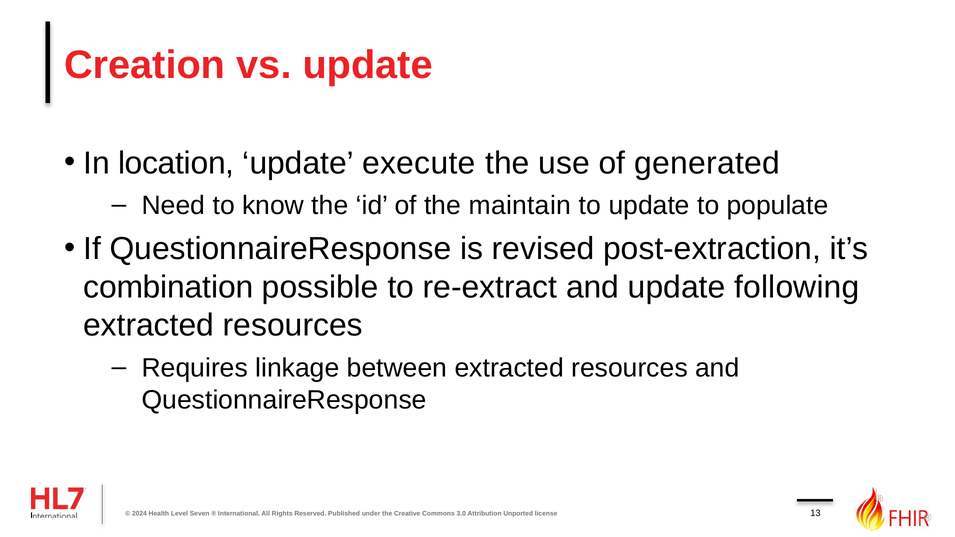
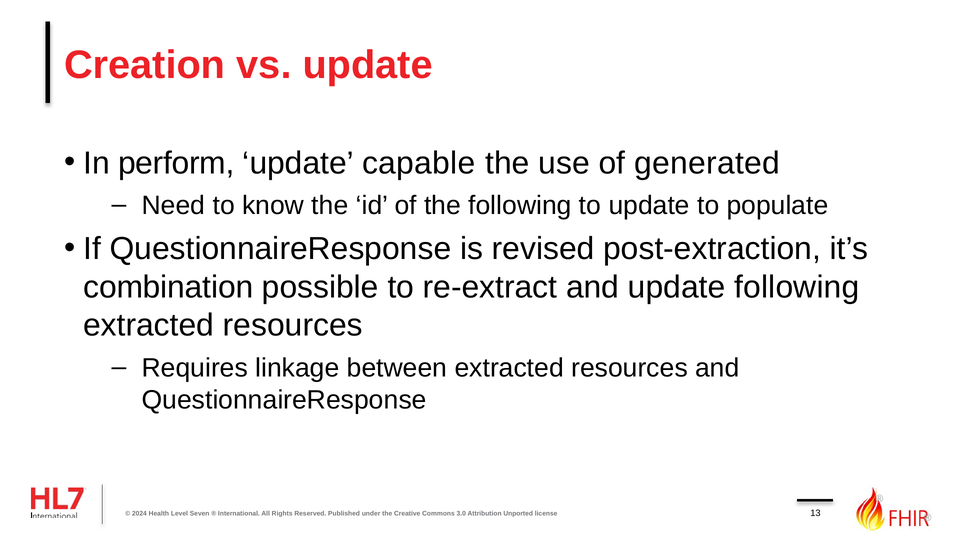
location: location -> perform
execute: execute -> capable
the maintain: maintain -> following
